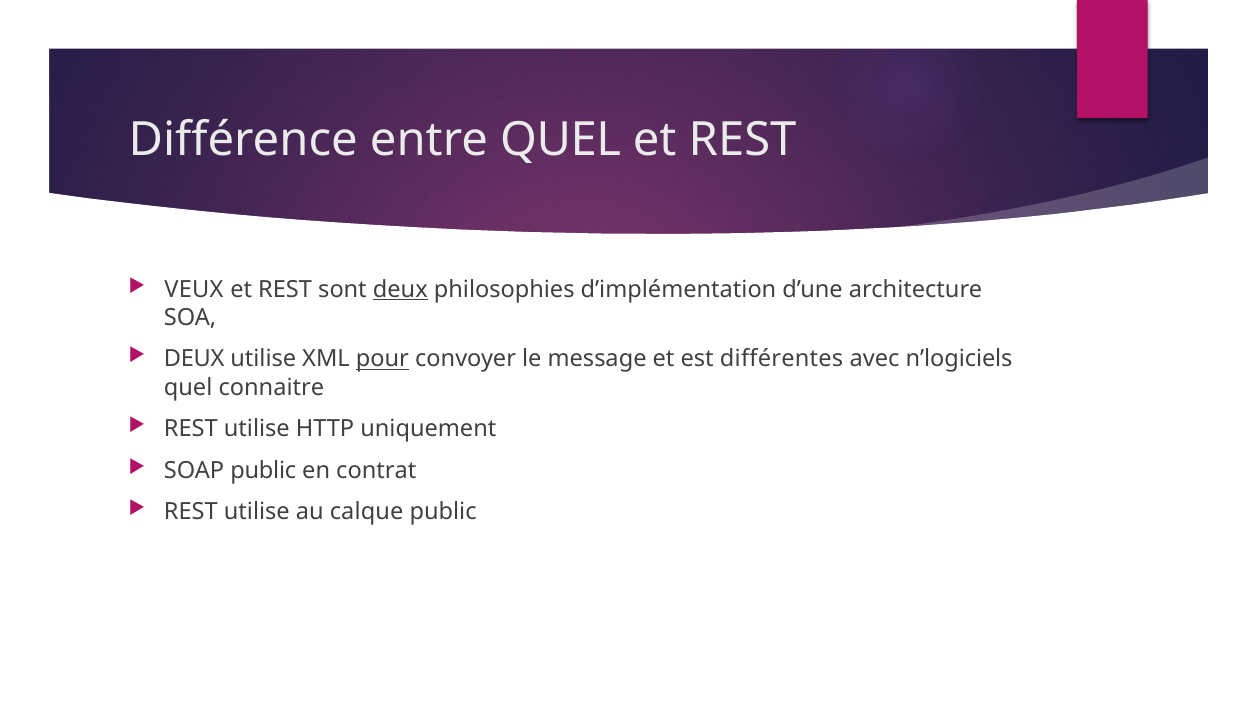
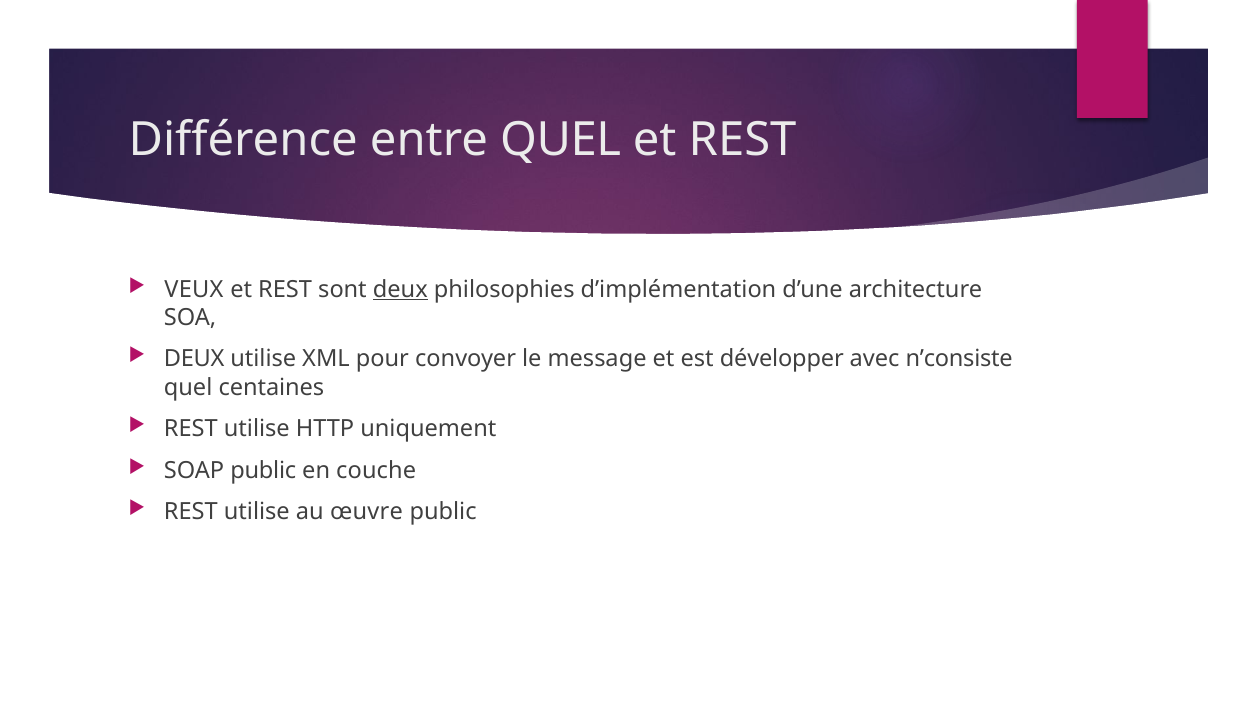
pour underline: present -> none
différentes: différentes -> développer
n’logiciels: n’logiciels -> n’consiste
connaitre: connaitre -> centaines
contrat: contrat -> couche
calque: calque -> œuvre
